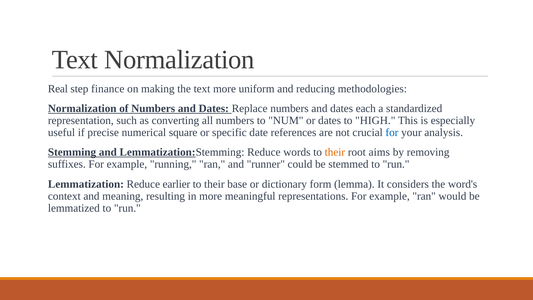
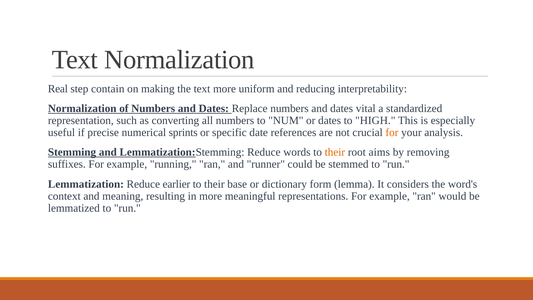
finance: finance -> contain
methodologies: methodologies -> interpretability
each: each -> vital
square: square -> sprints
for at (392, 132) colour: blue -> orange
